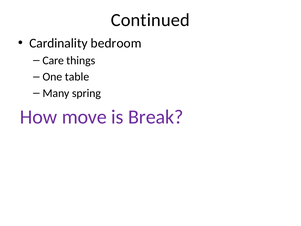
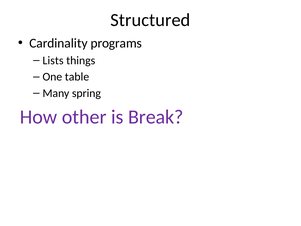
Continued: Continued -> Structured
bedroom: bedroom -> programs
Care: Care -> Lists
move: move -> other
